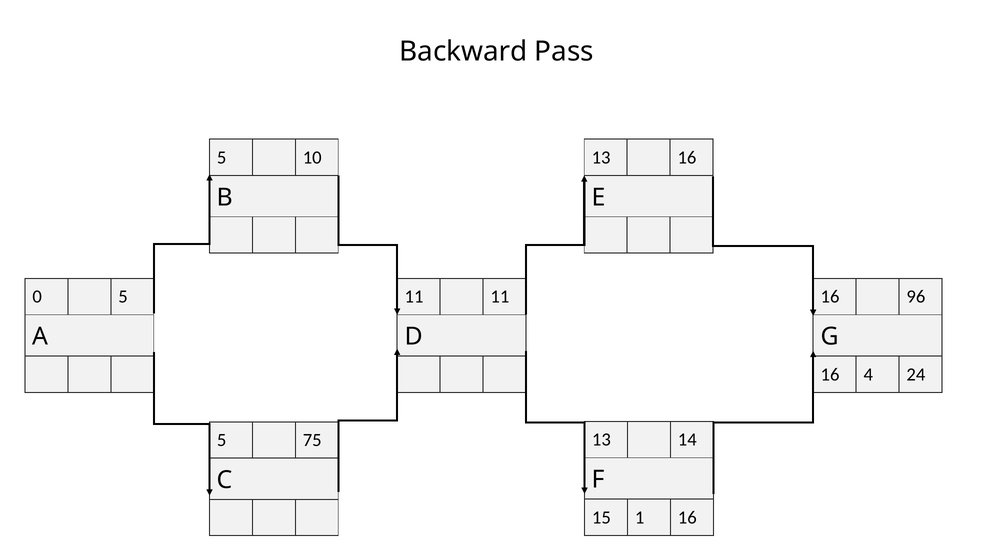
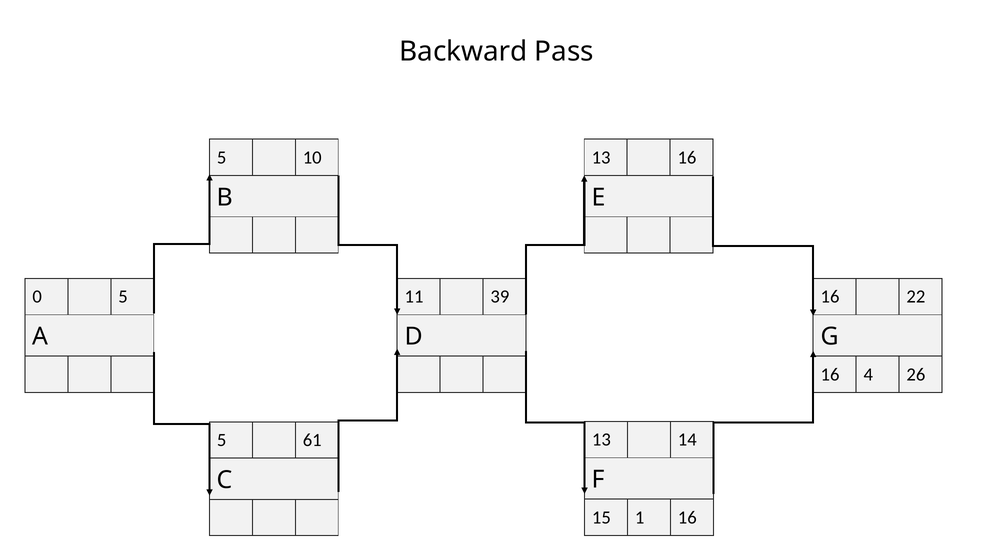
11 11: 11 -> 39
96: 96 -> 22
24: 24 -> 26
75: 75 -> 61
